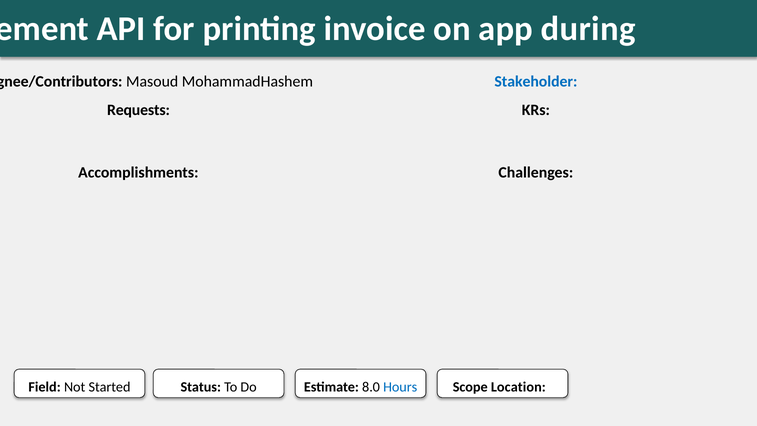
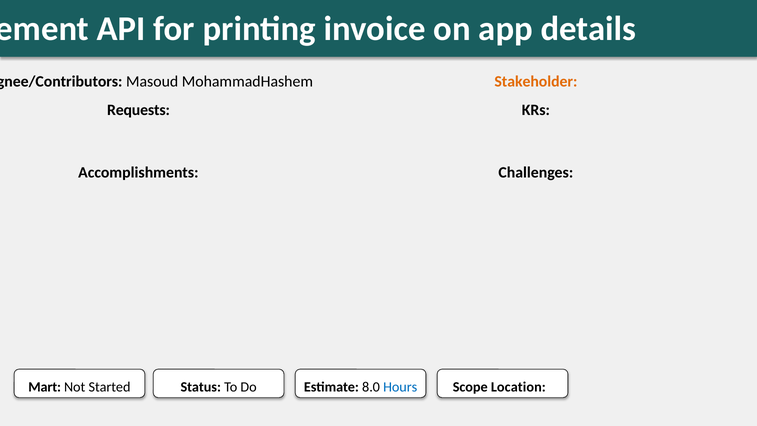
during: during -> details
Stakeholder colour: blue -> orange
Field: Field -> Mart
